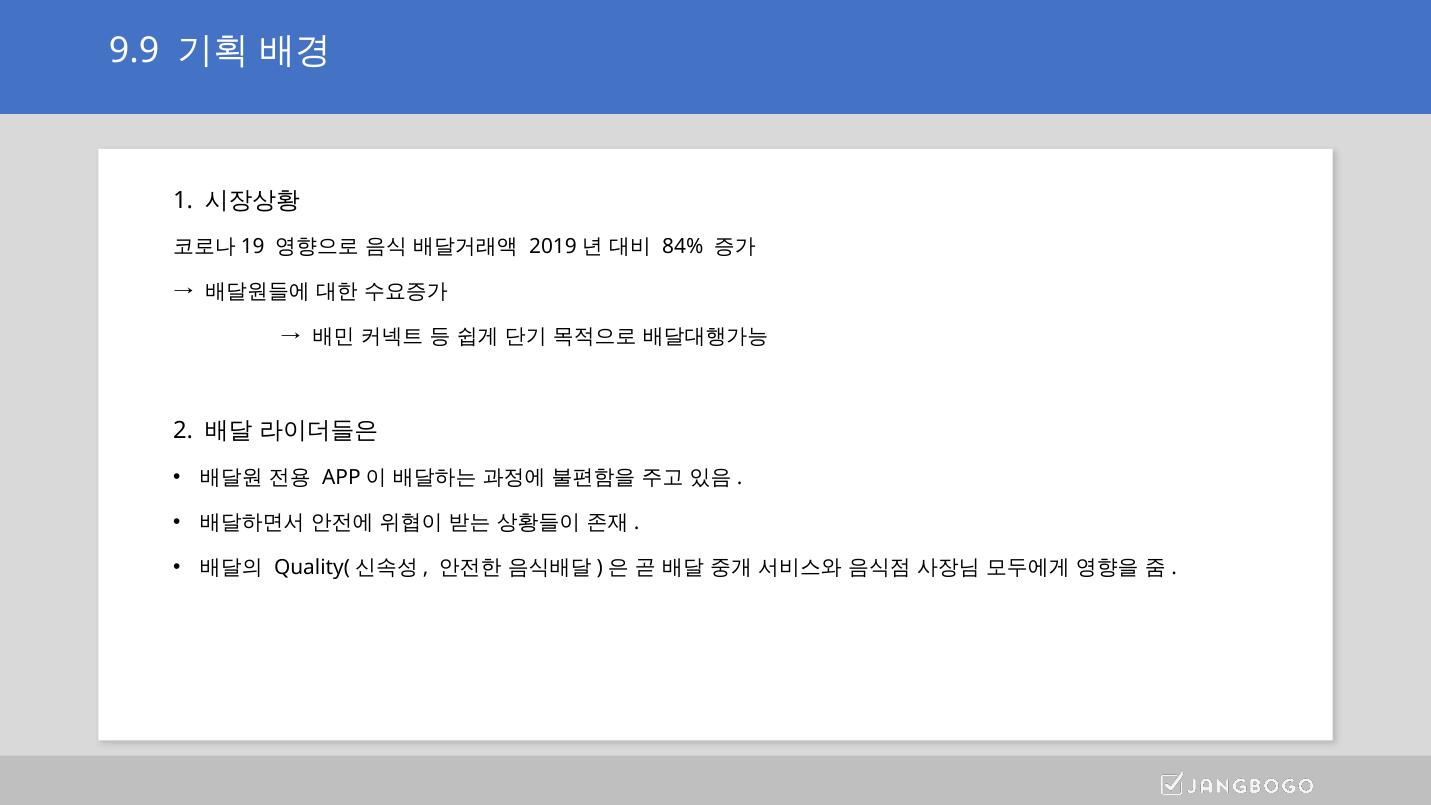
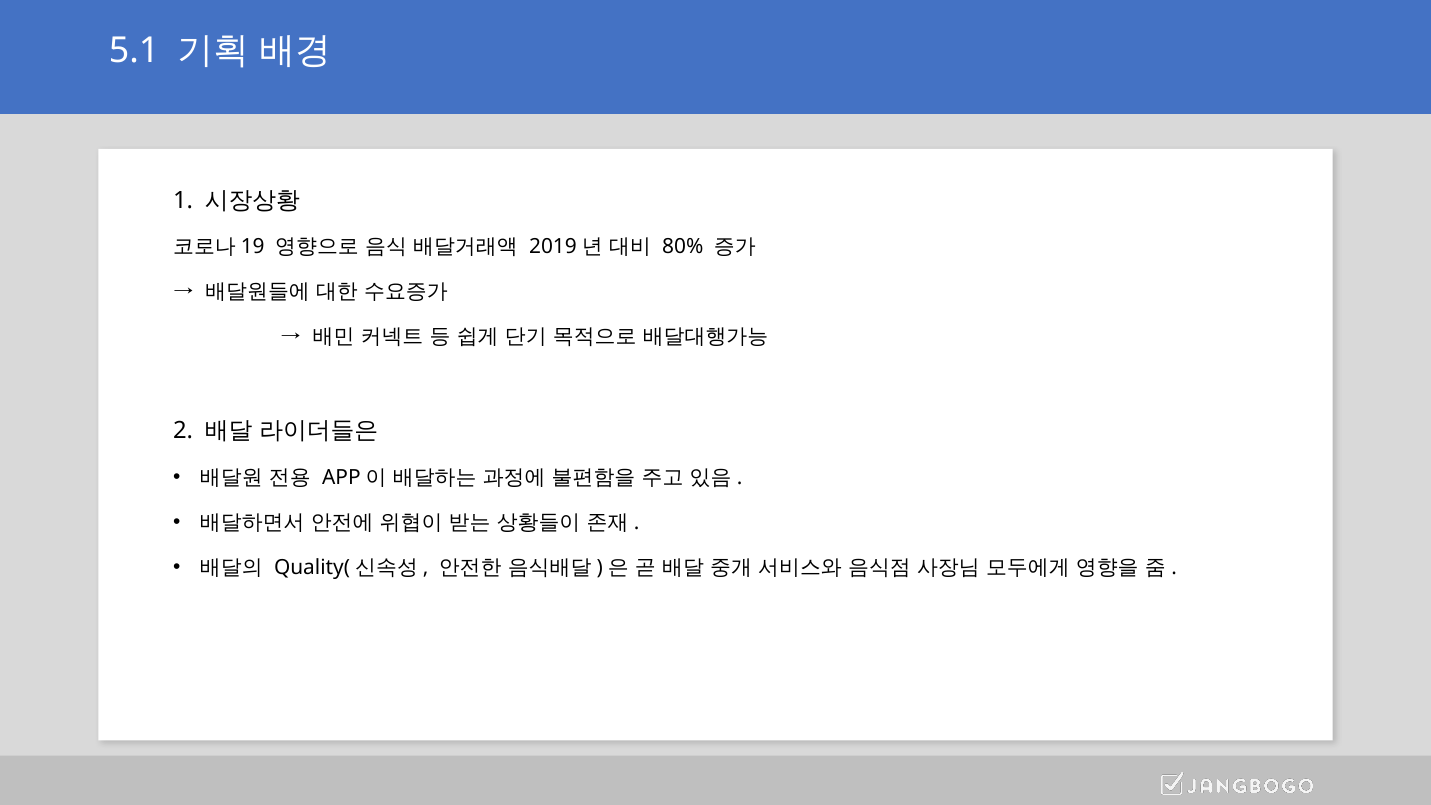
9.9: 9.9 -> 5.1
84%: 84% -> 80%
